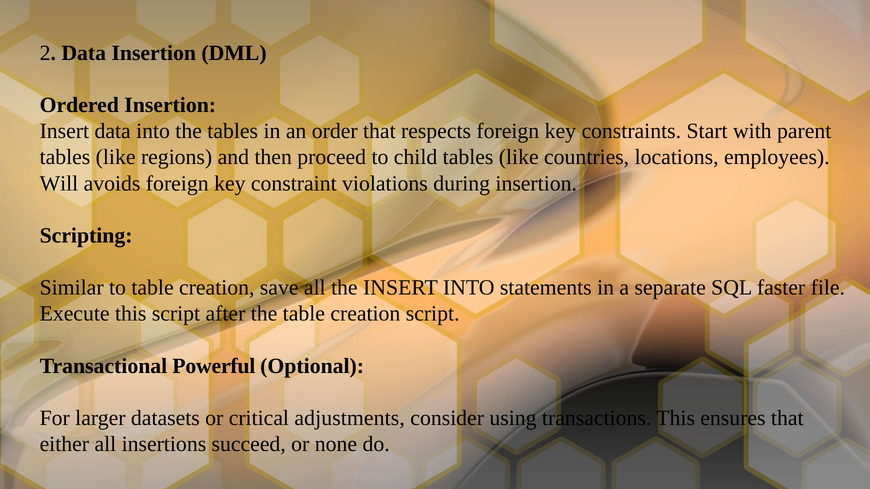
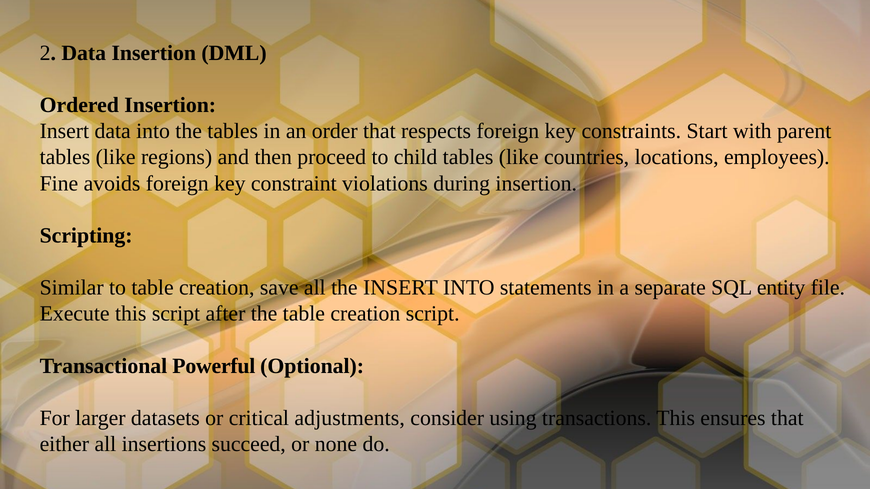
Will: Will -> Fine
faster: faster -> entity
